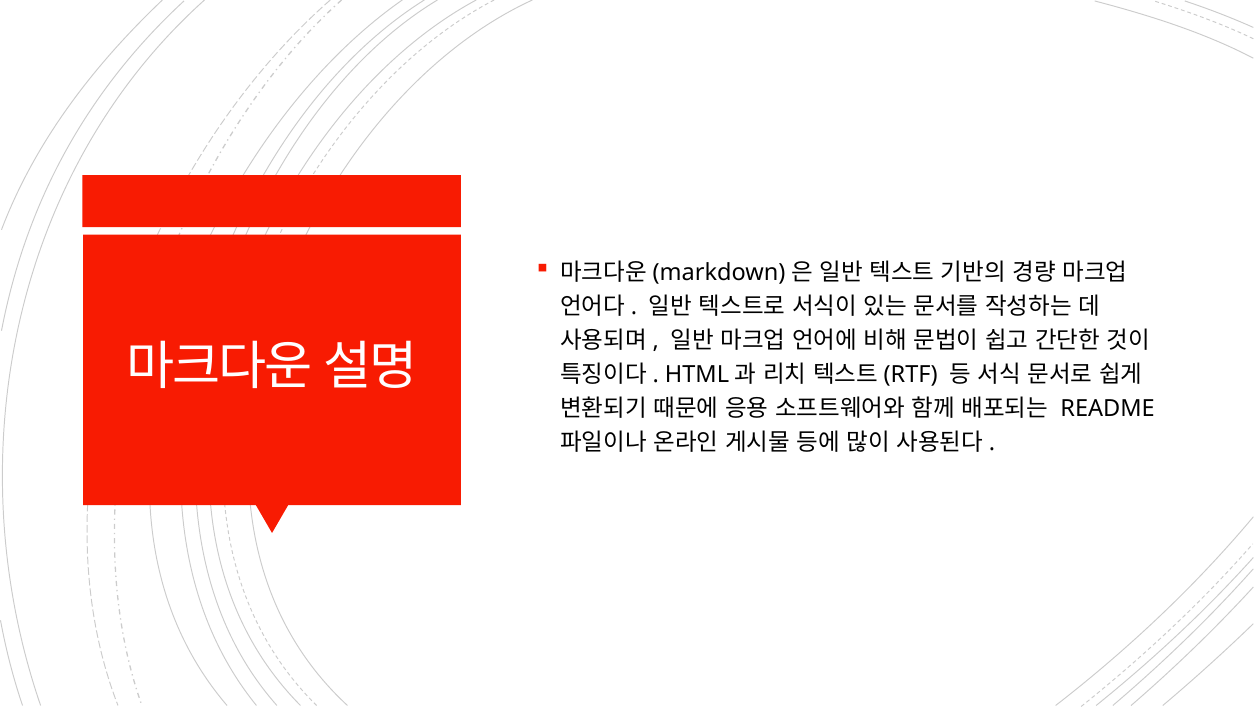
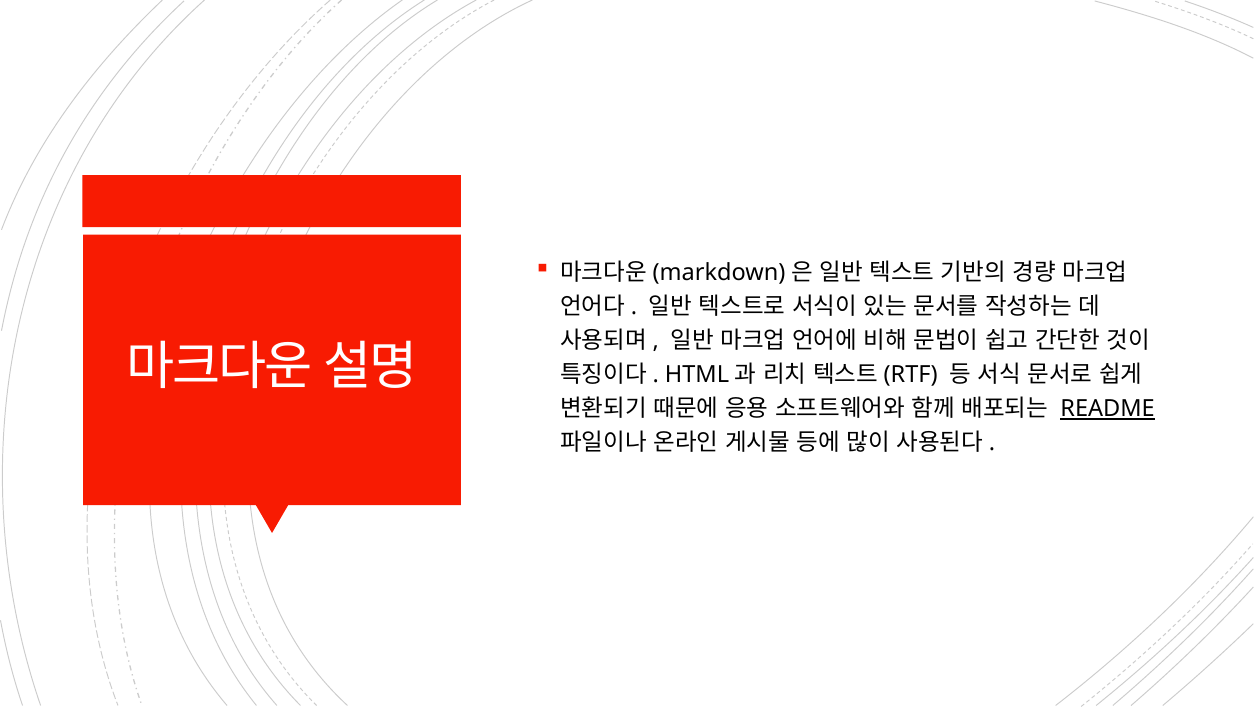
README underline: none -> present
